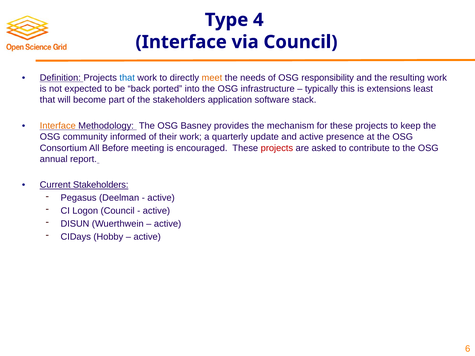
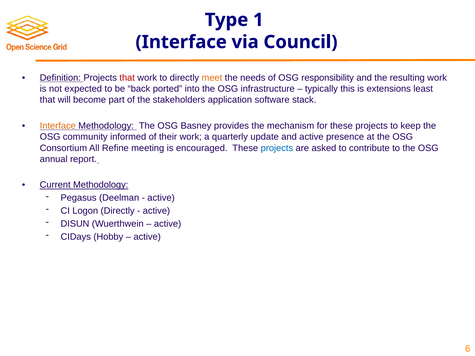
4: 4 -> 1
that at (127, 78) colour: blue -> red
Before: Before -> Refine
projects at (277, 148) colour: red -> blue
Current Stakeholders: Stakeholders -> Methodology
Logon Council: Council -> Directly
